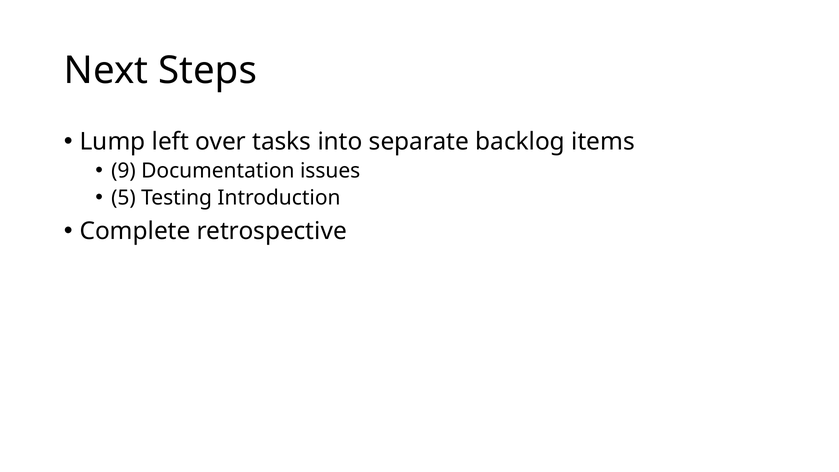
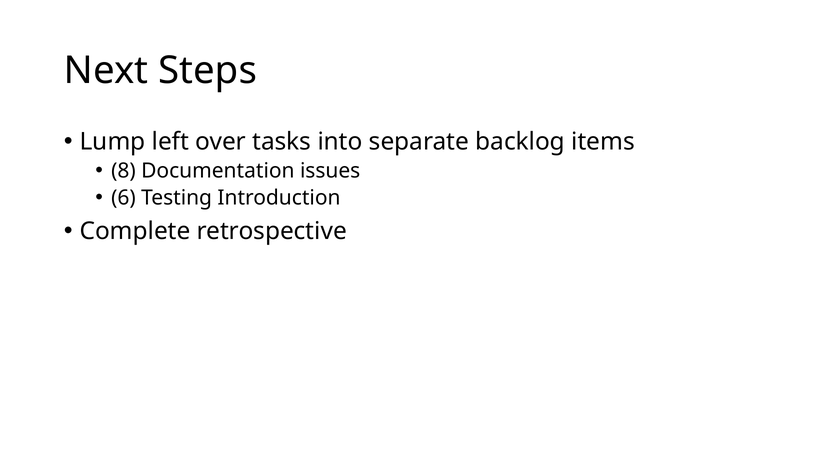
9: 9 -> 8
5: 5 -> 6
